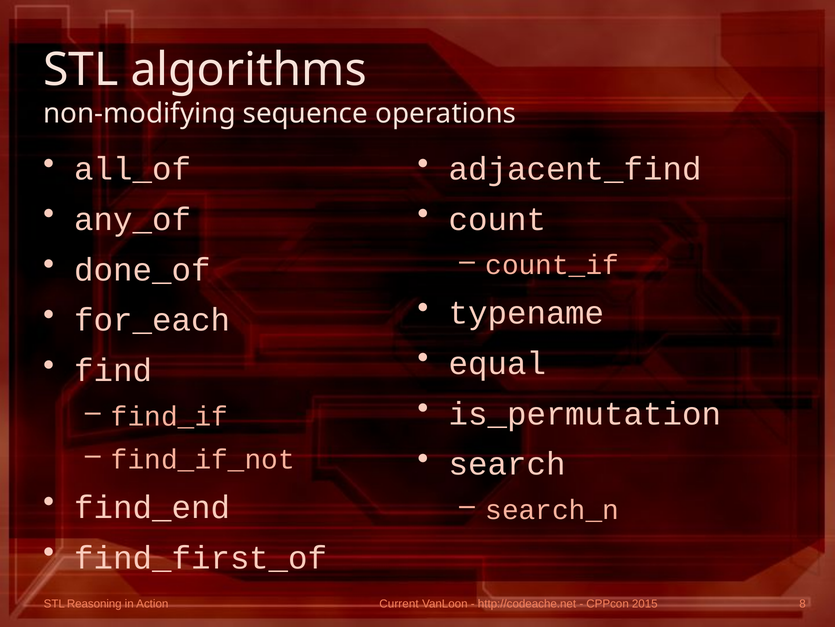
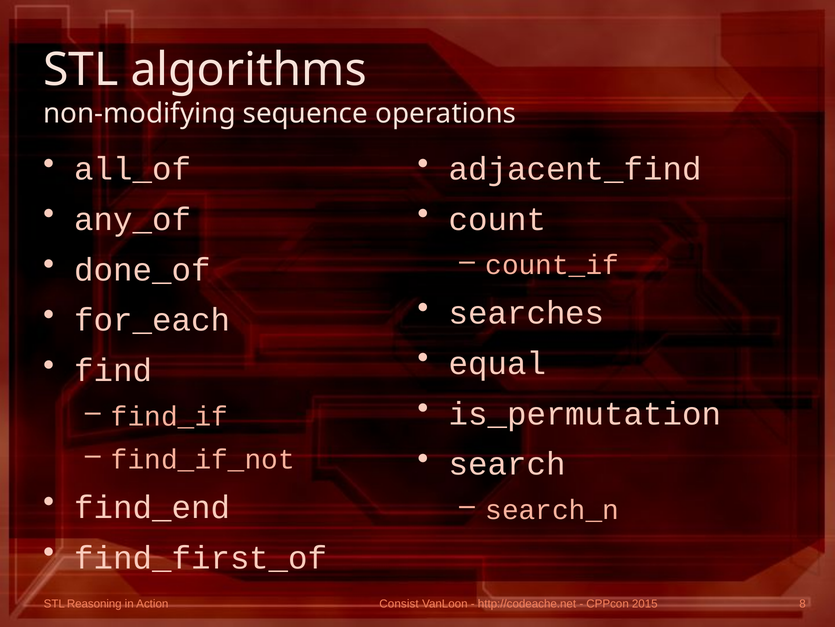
typename: typename -> searches
Current: Current -> Consist
